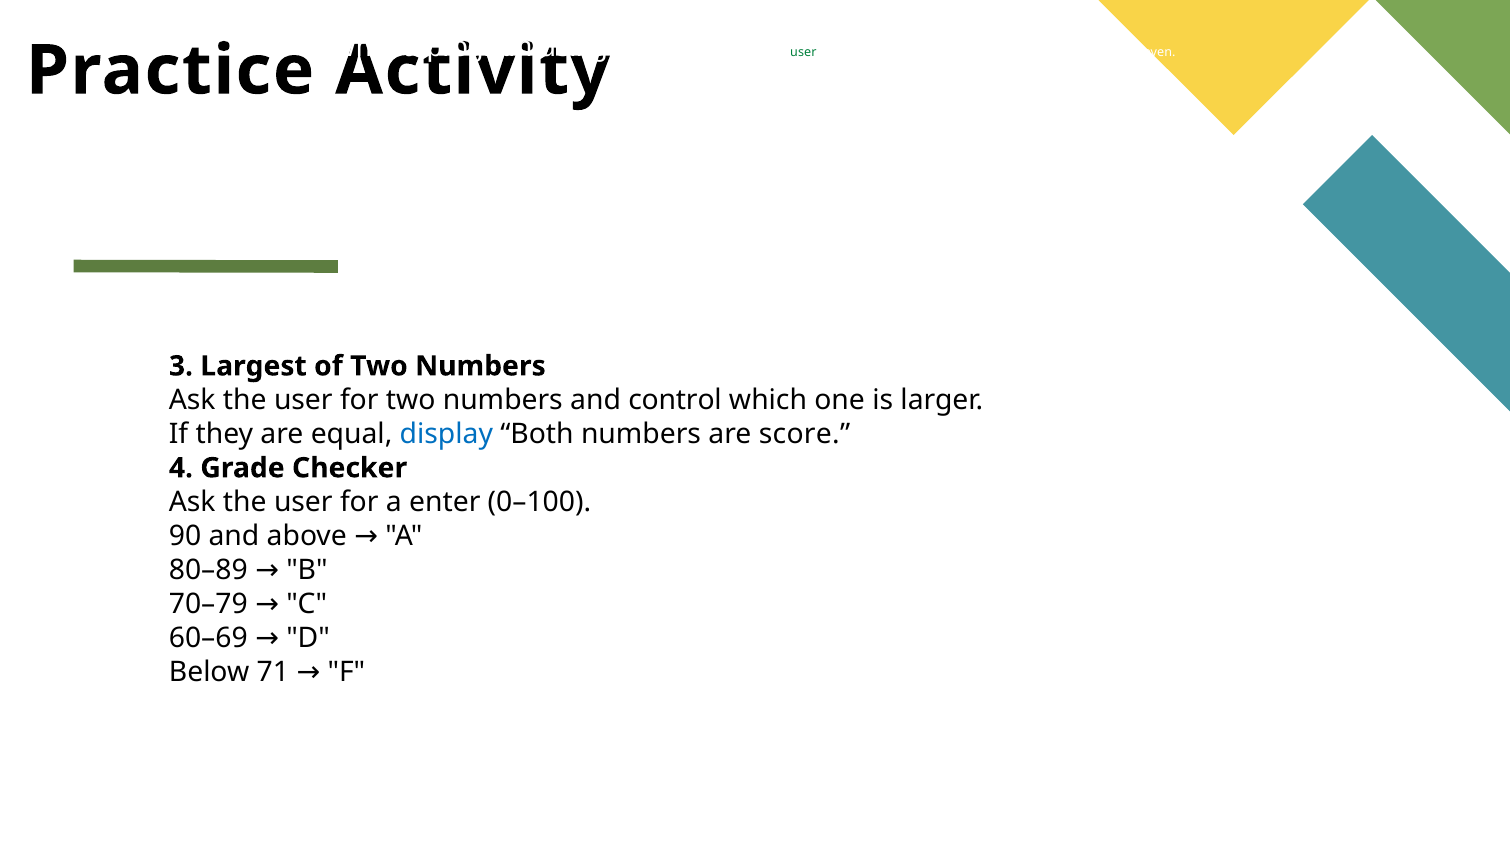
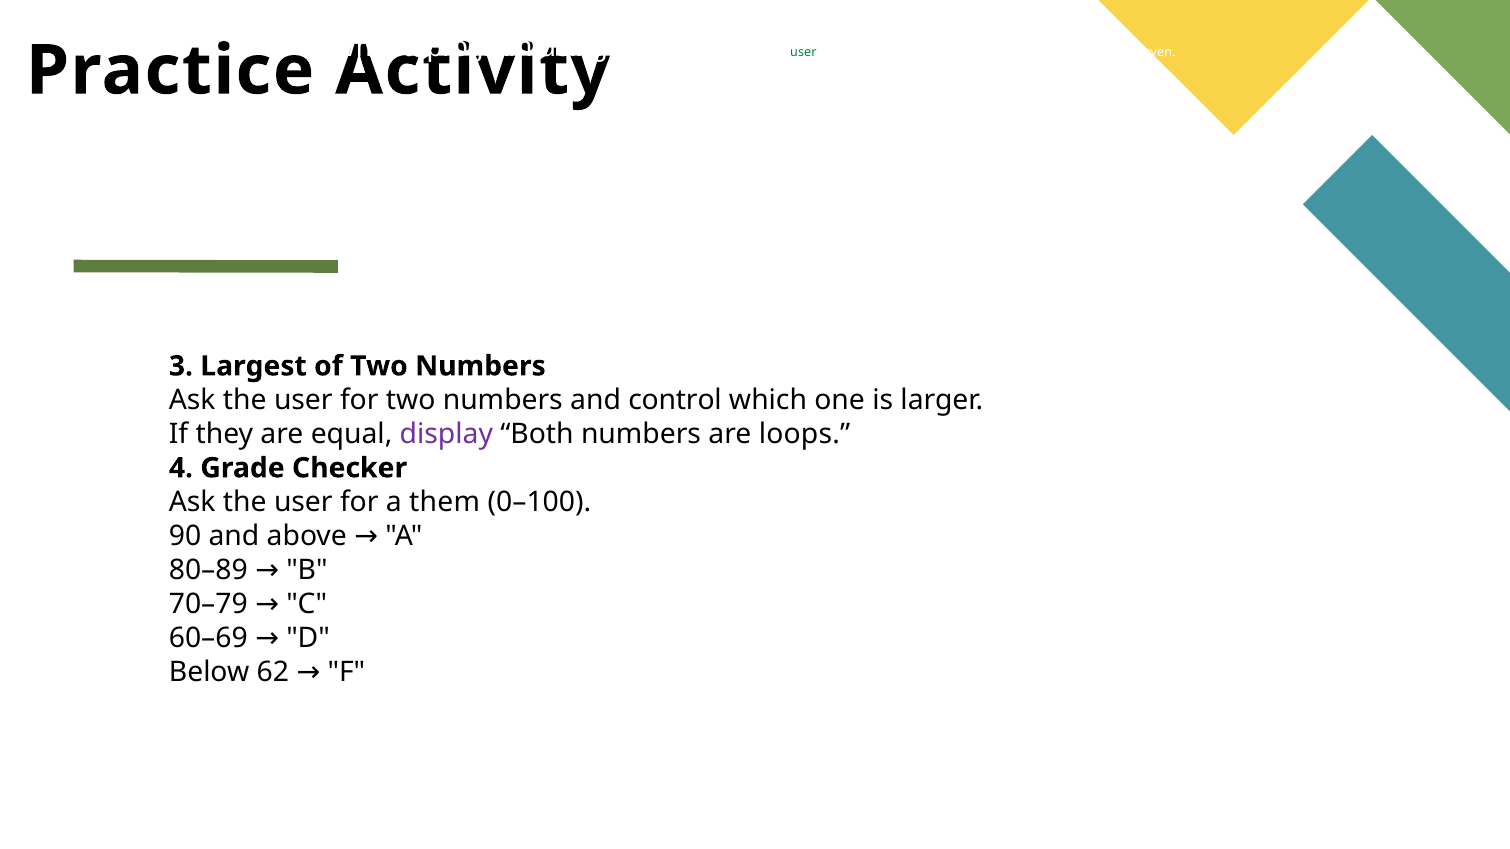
display colour: blue -> purple
score: score -> loops
a enter: enter -> them
71: 71 -> 62
